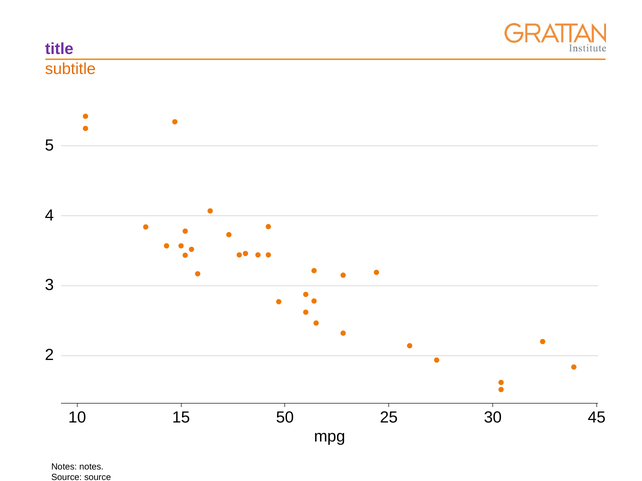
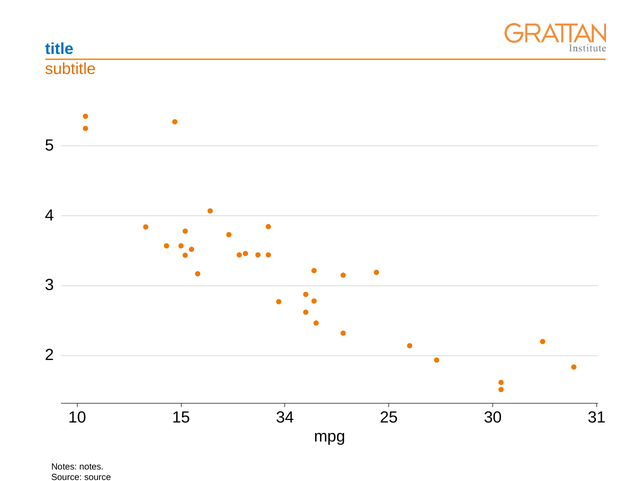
title colour: purple -> blue
50: 50 -> 34
45: 45 -> 31
